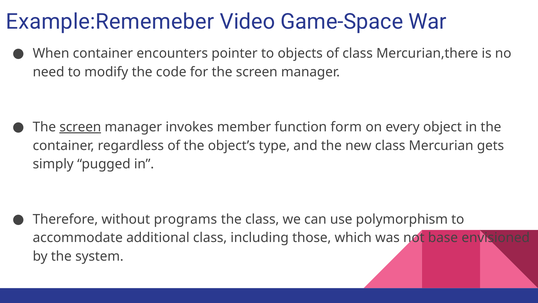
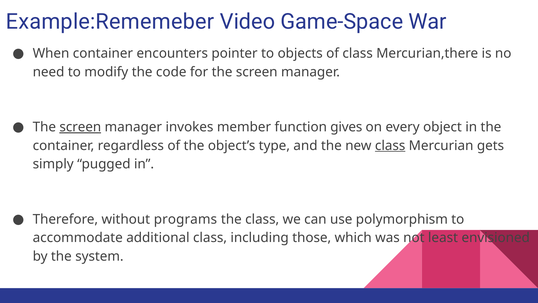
form: form -> gives
class at (390, 145) underline: none -> present
base: base -> least
